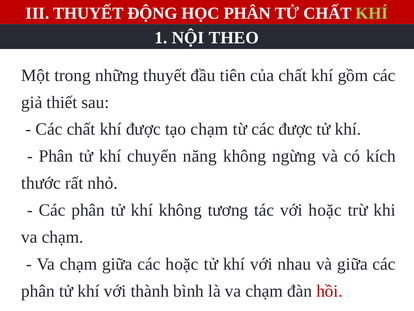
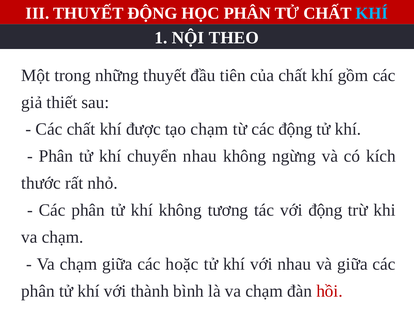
KHÍ at (372, 13) colour: light green -> light blue
các được: được -> động
chuyển năng: năng -> nhau
với hoặc: hoặc -> động
